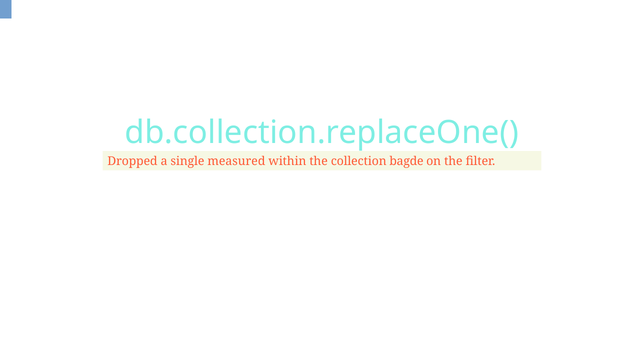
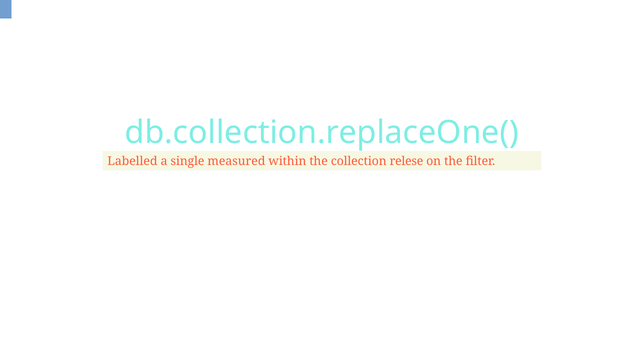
Dropped: Dropped -> Labelled
bagde: bagde -> relese
